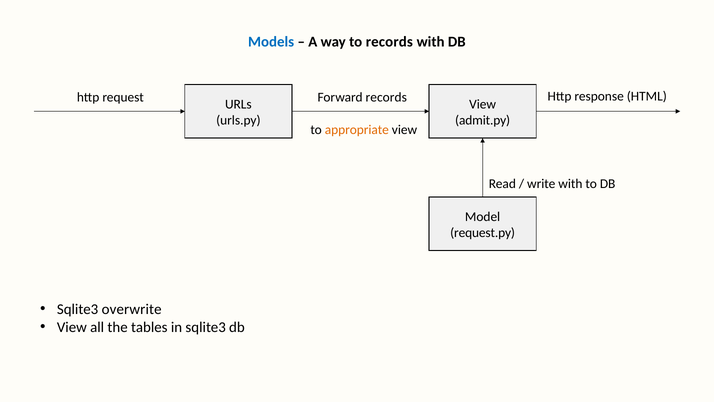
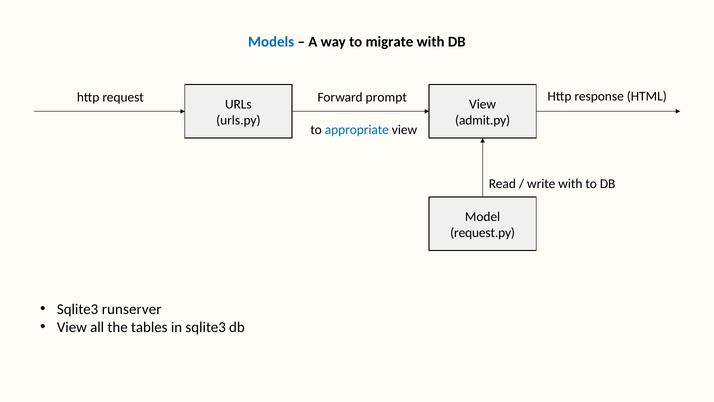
to records: records -> migrate
Forward records: records -> prompt
appropriate colour: orange -> blue
overwrite: overwrite -> runserver
